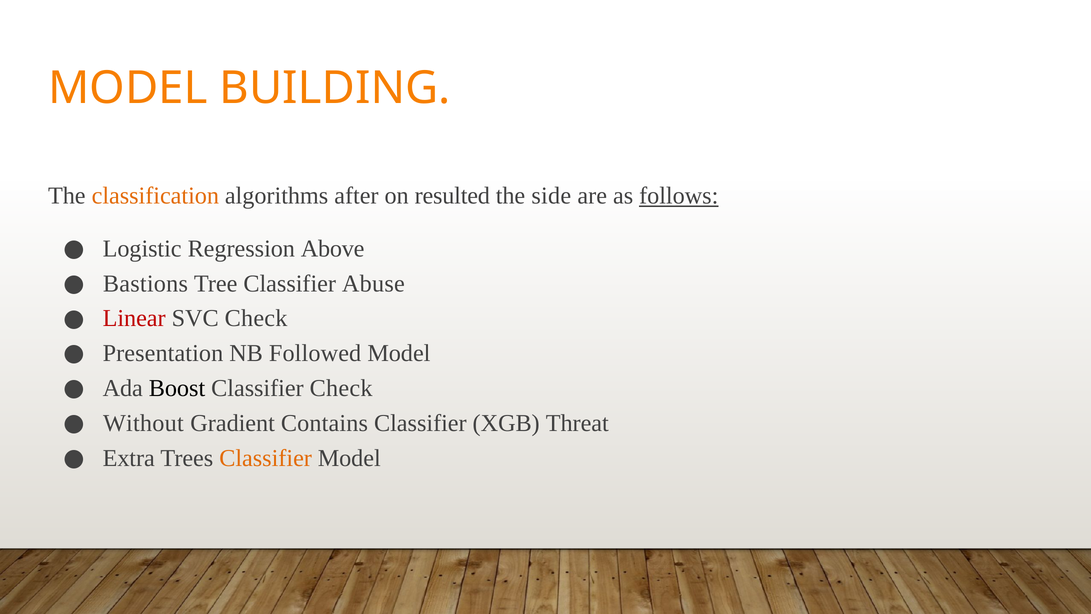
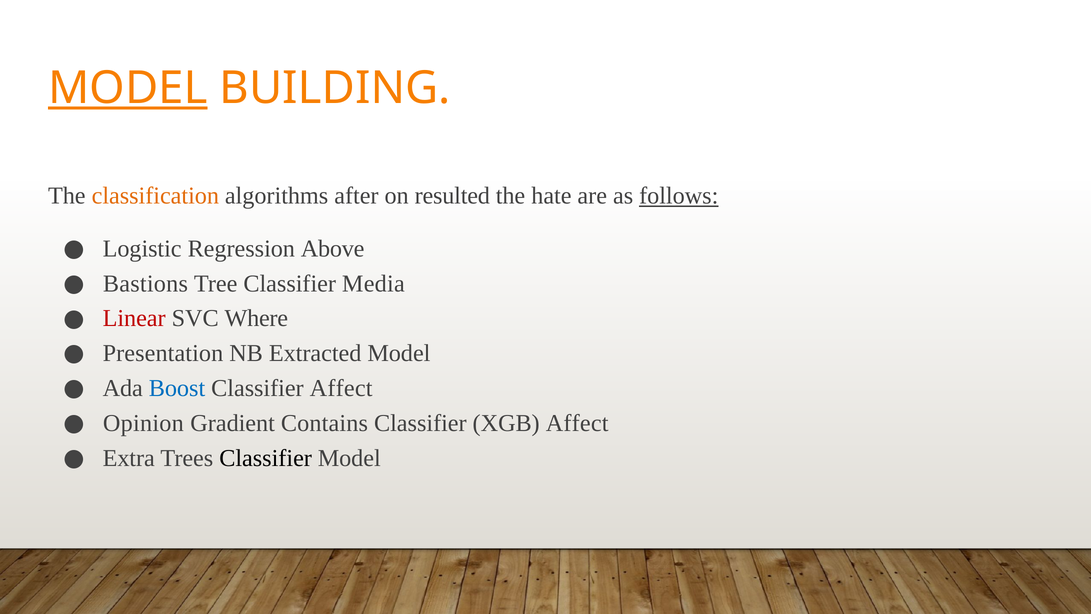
MODEL at (128, 88) underline: none -> present
side: side -> hate
Abuse: Abuse -> Media
SVC Check: Check -> Where
Followed: Followed -> Extracted
Boost colour: black -> blue
Classifier Check: Check -> Affect
Without: Without -> Opinion
XGB Threat: Threat -> Affect
Classifier at (266, 458) colour: orange -> black
